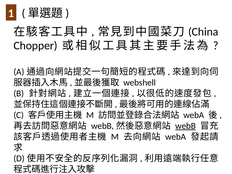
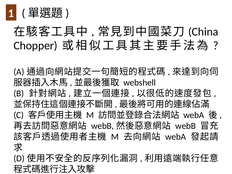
webB at (186, 126) underline: present -> none
